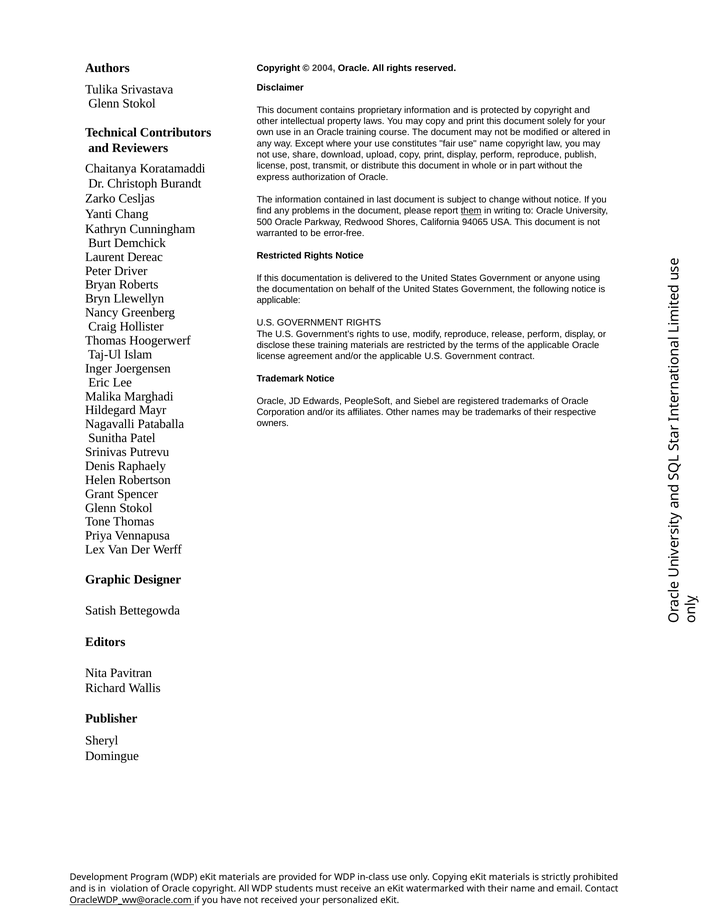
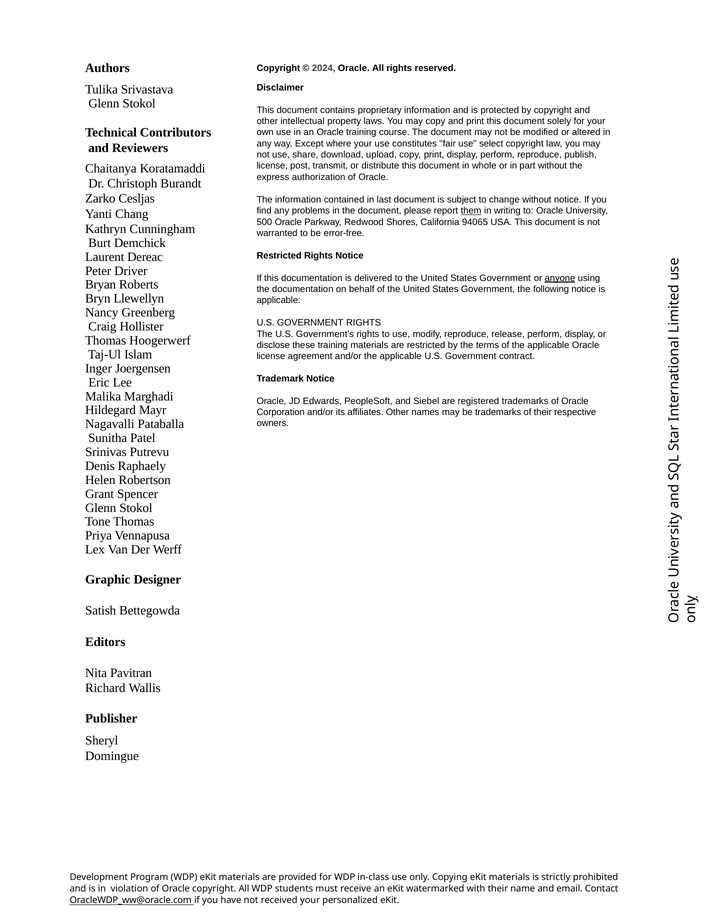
2004: 2004 -> 2024
use name: name -> select
anyone underline: none -> present
